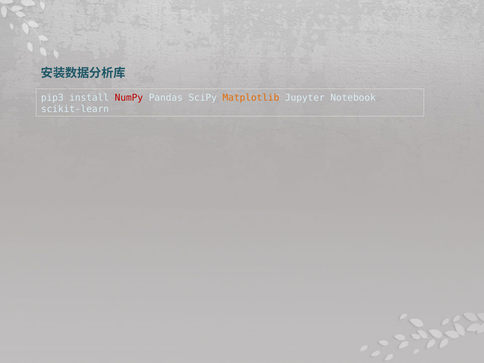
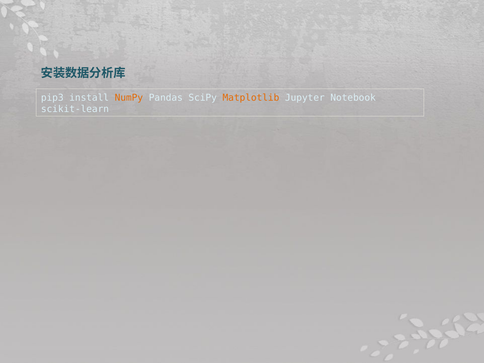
NumPy colour: red -> orange
